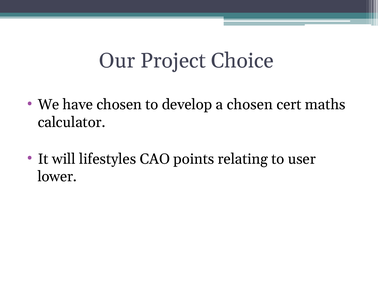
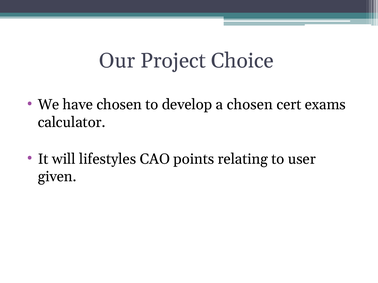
maths: maths -> exams
lower: lower -> given
